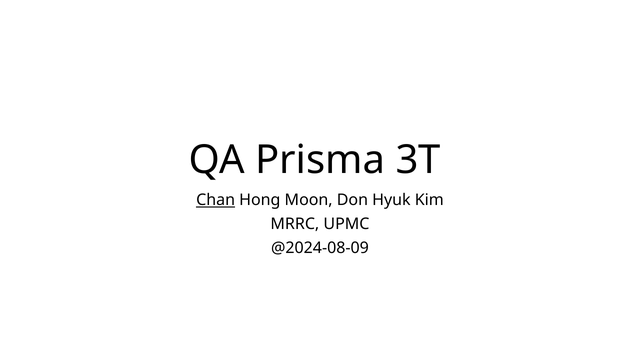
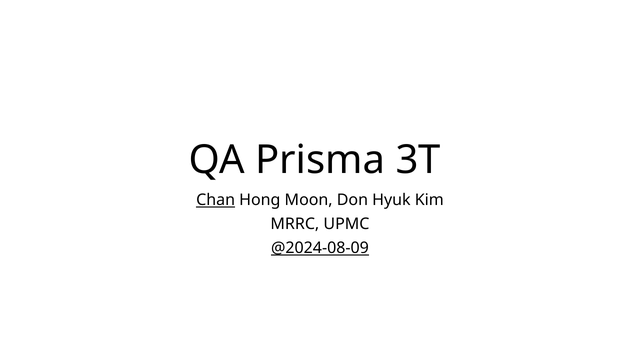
@2024-08-09 underline: none -> present
